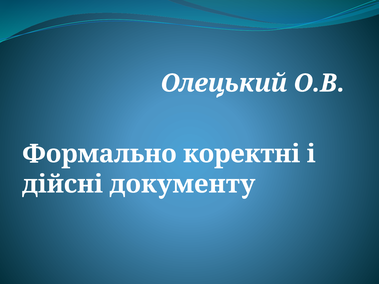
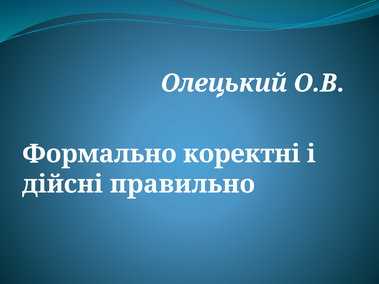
документу: документу -> правильно
